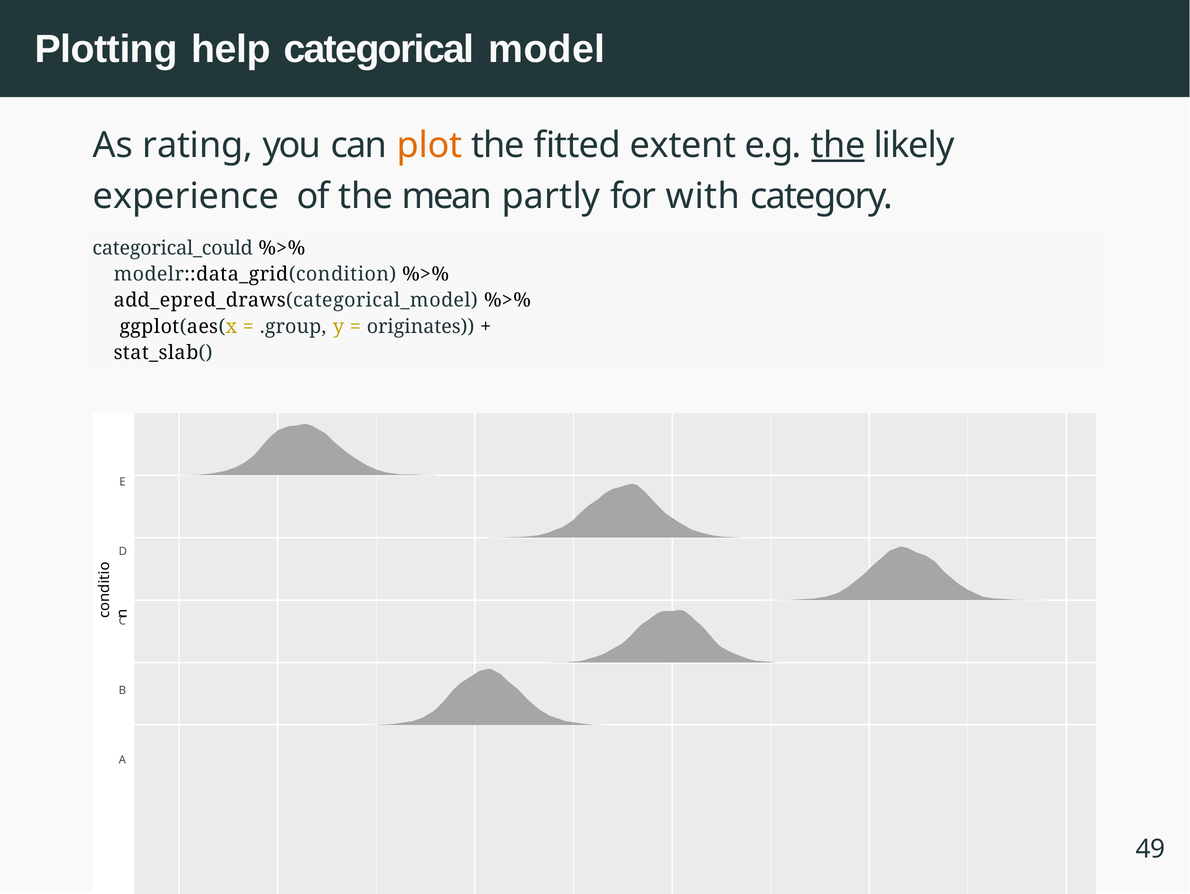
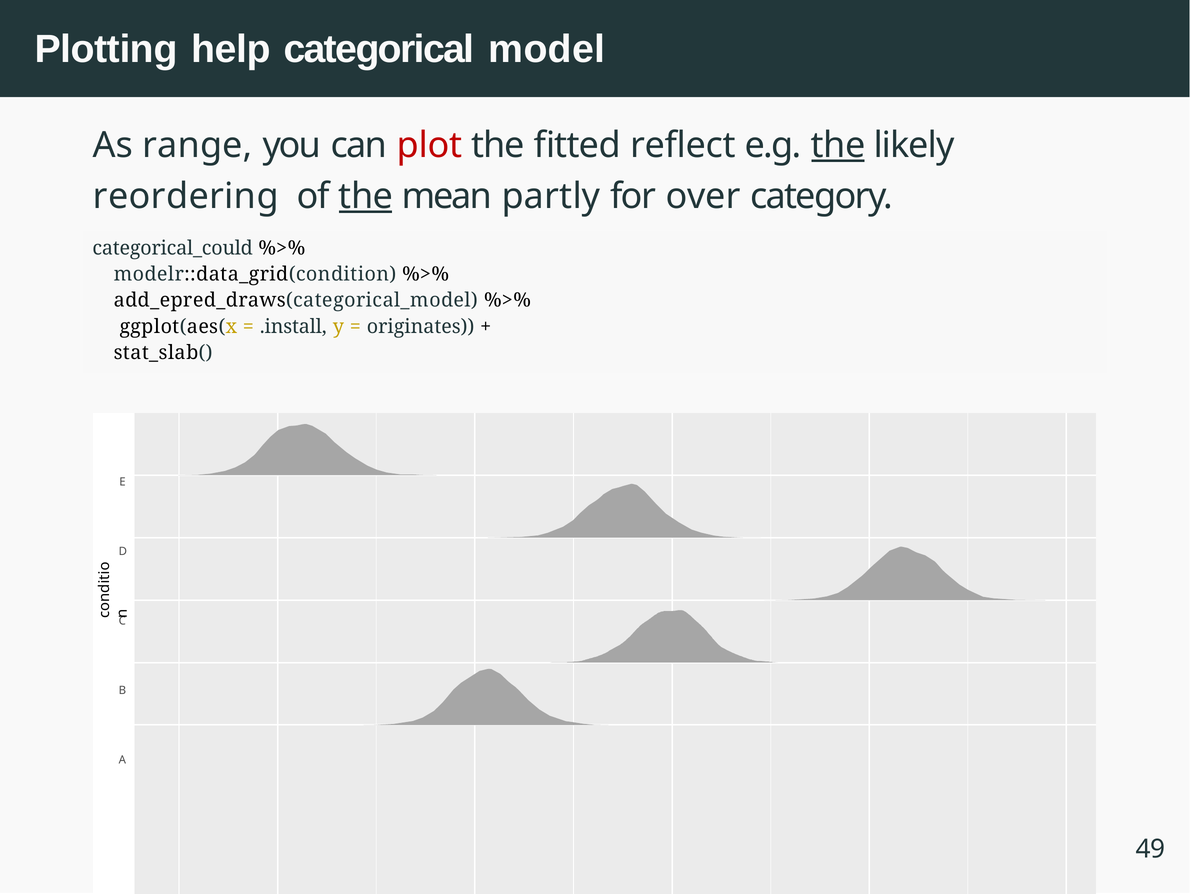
rating: rating -> range
plot colour: orange -> red
extent: extent -> reflect
experience: experience -> reordering
the at (366, 196) underline: none -> present
with: with -> over
.group: .group -> .install
